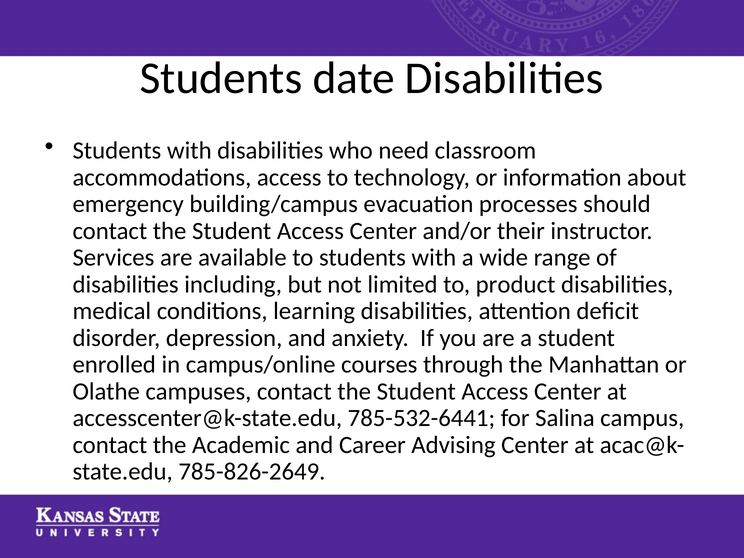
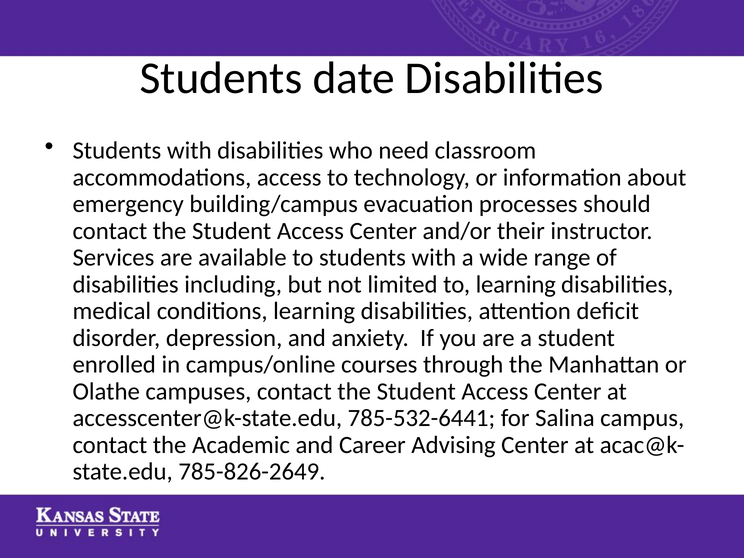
to product: product -> learning
